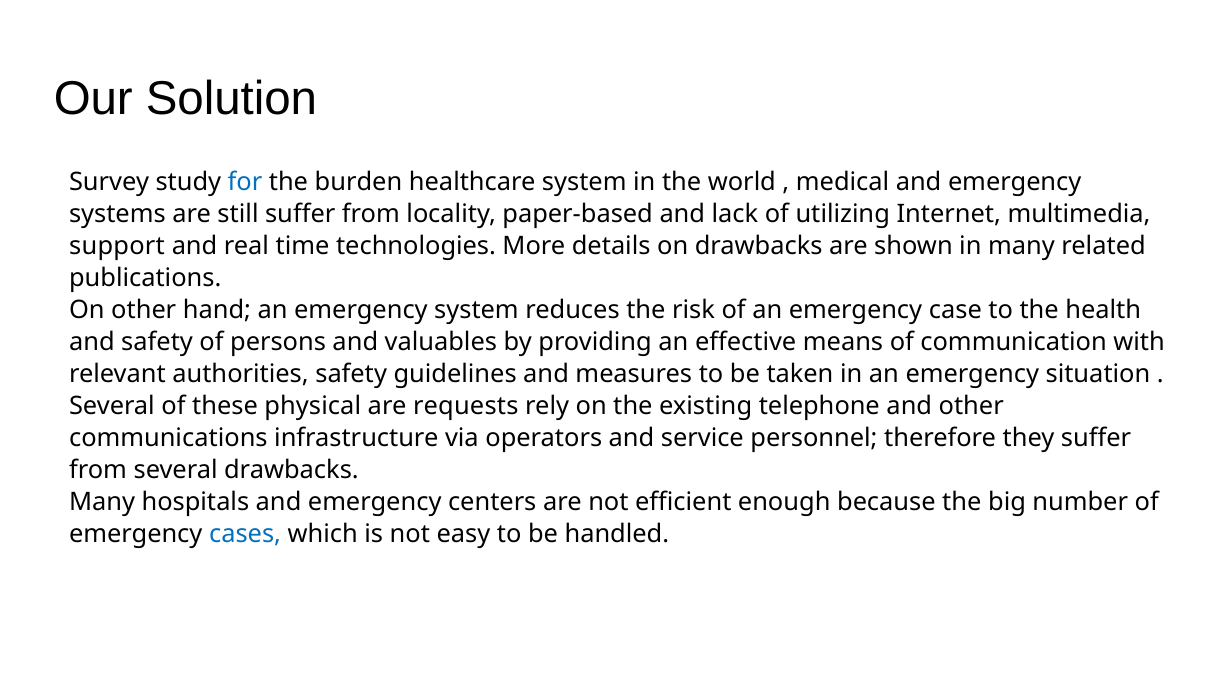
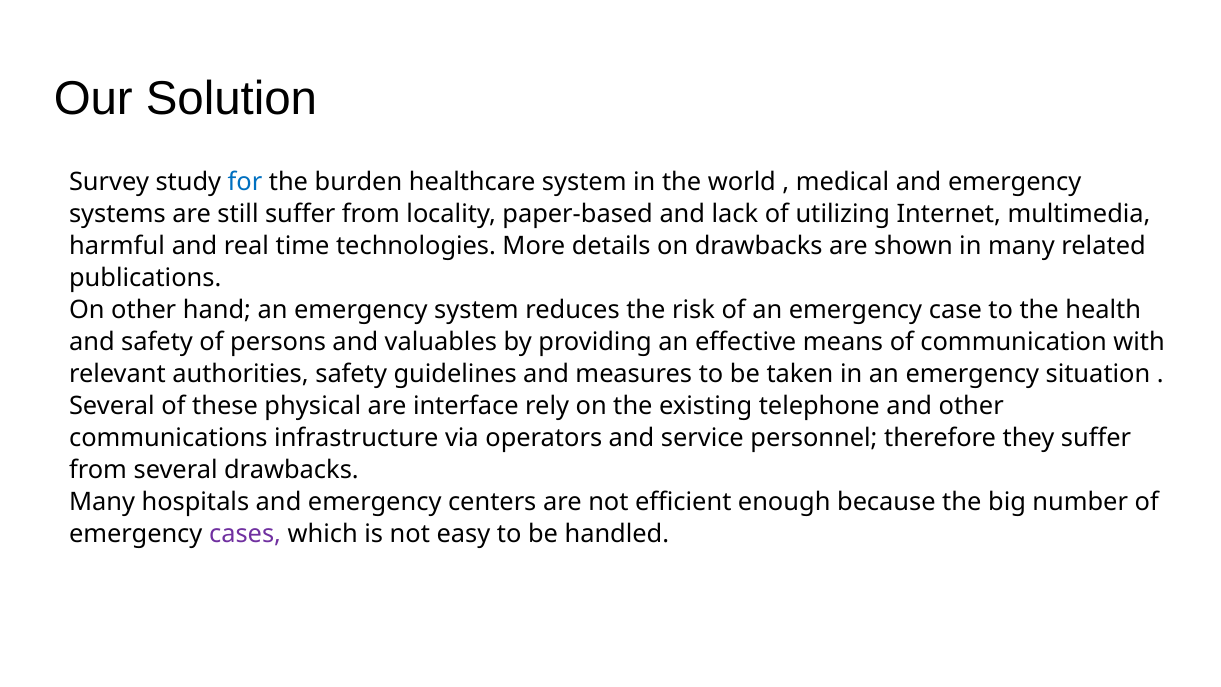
support: support -> harmful
requests: requests -> interface
cases colour: blue -> purple
